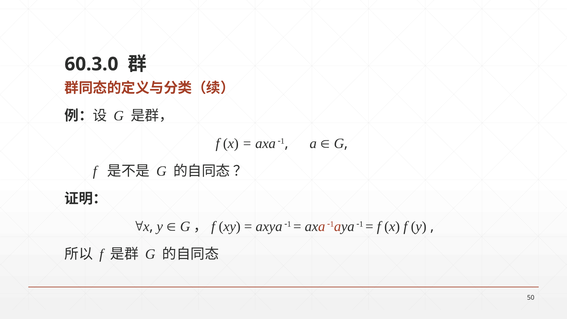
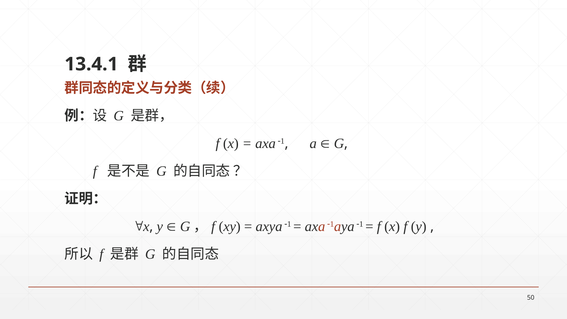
60.3.0: 60.3.0 -> 13.4.1
